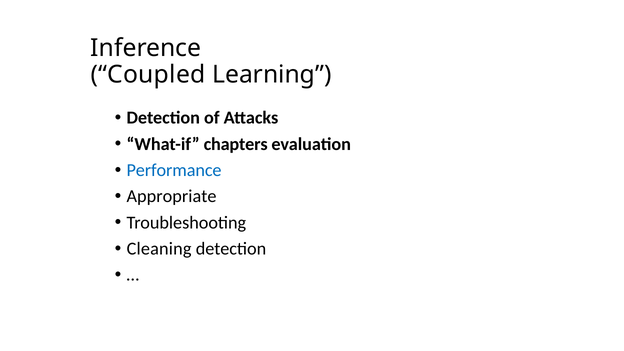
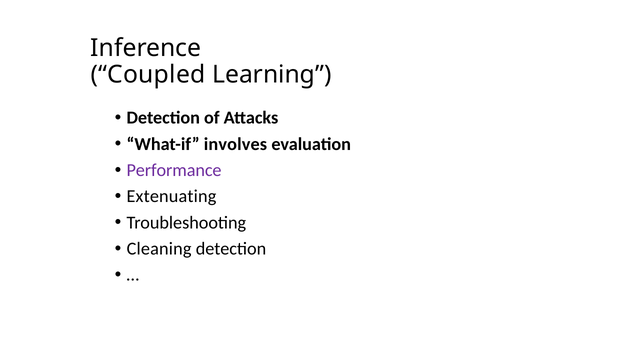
chapters: chapters -> involves
Performance colour: blue -> purple
Appropriate: Appropriate -> Extenuating
